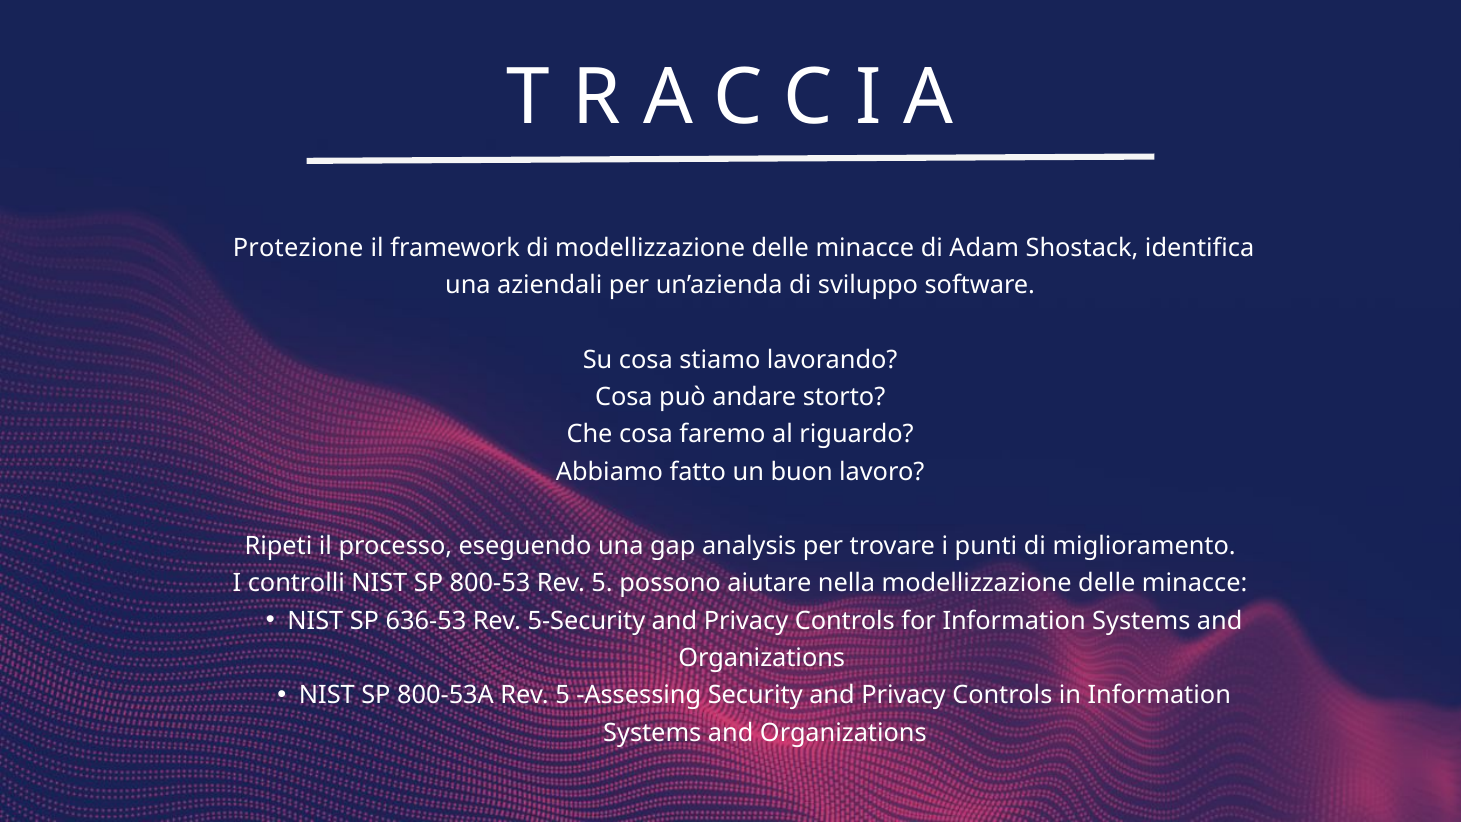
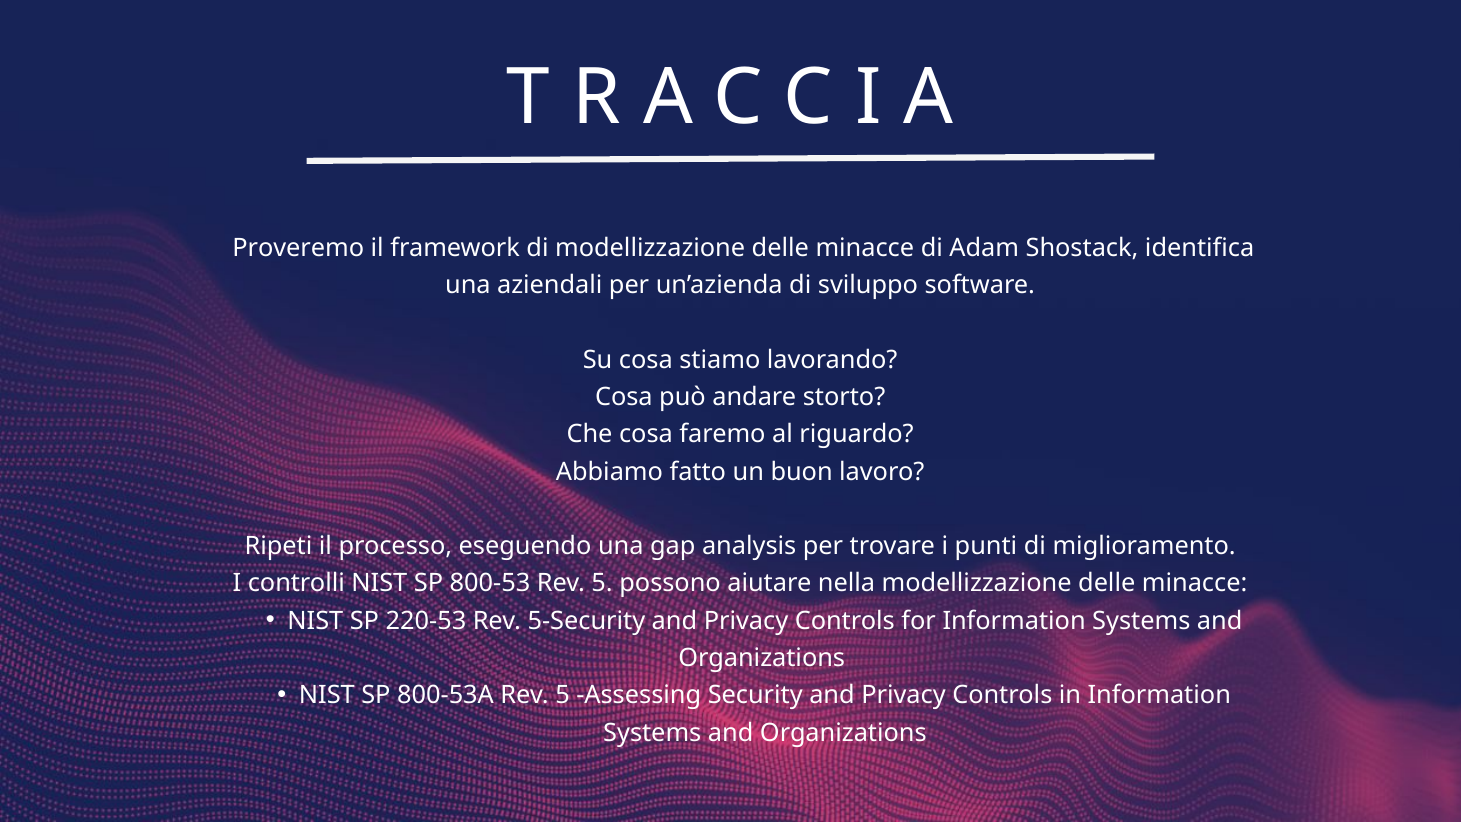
Protezione: Protezione -> Proveremo
636-53: 636-53 -> 220-53
